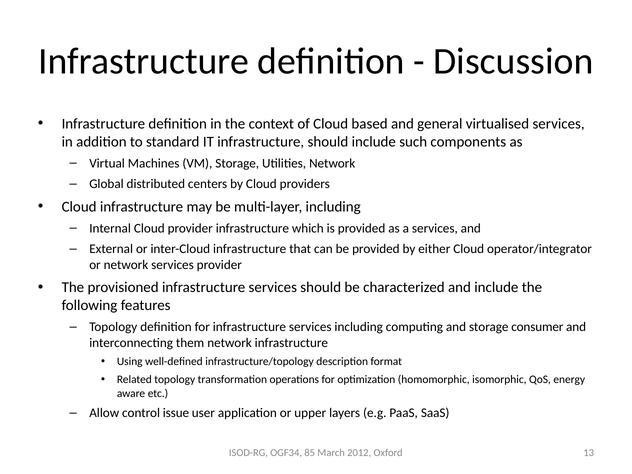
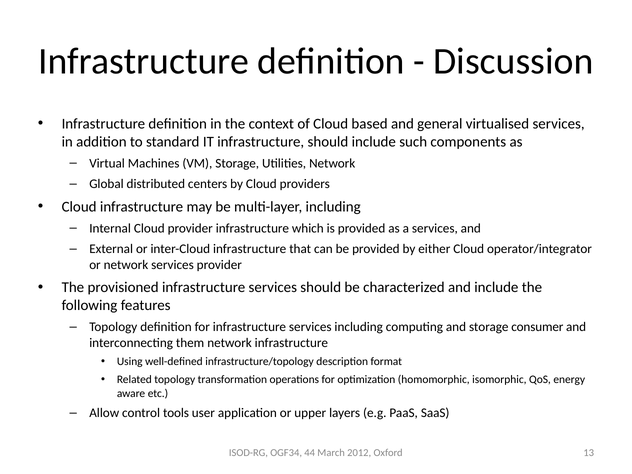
issue: issue -> tools
85: 85 -> 44
